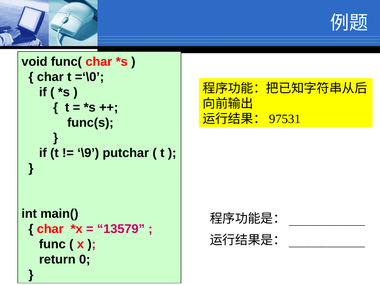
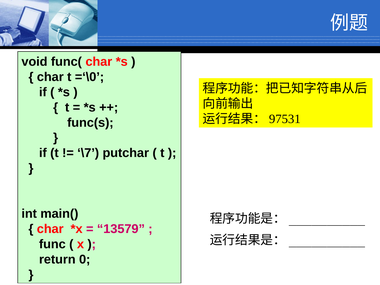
\9: \9 -> \7
